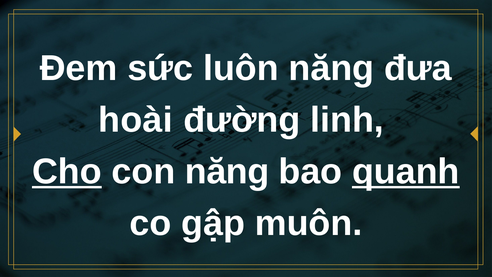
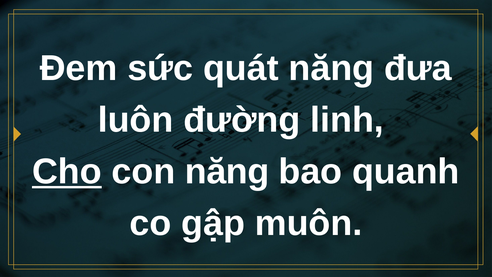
luôn: luôn -> quát
hoài: hoài -> luôn
quanh underline: present -> none
